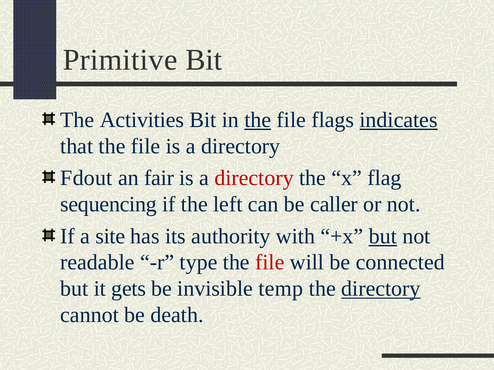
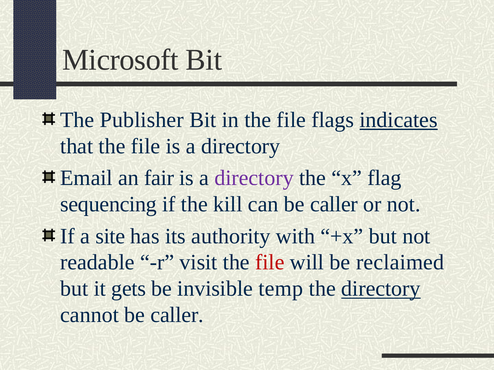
Primitive: Primitive -> Microsoft
Activities: Activities -> Publisher
the at (258, 120) underline: present -> none
Fdout: Fdout -> Email
directory at (254, 178) colour: red -> purple
left: left -> kill
but at (383, 236) underline: present -> none
type: type -> visit
connected: connected -> reclaimed
cannot be death: death -> caller
